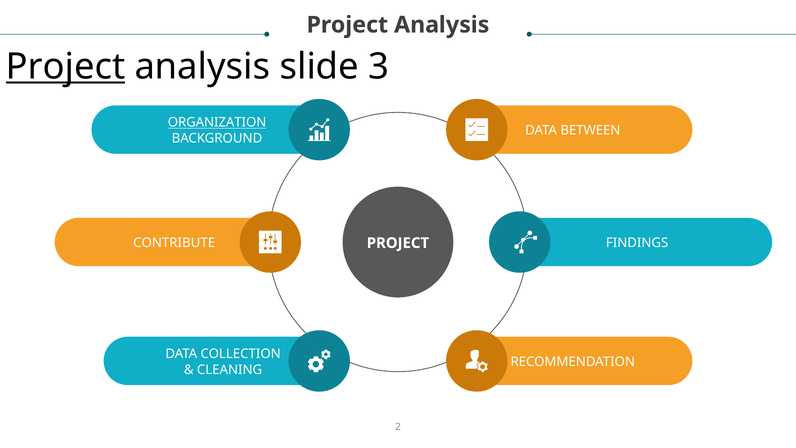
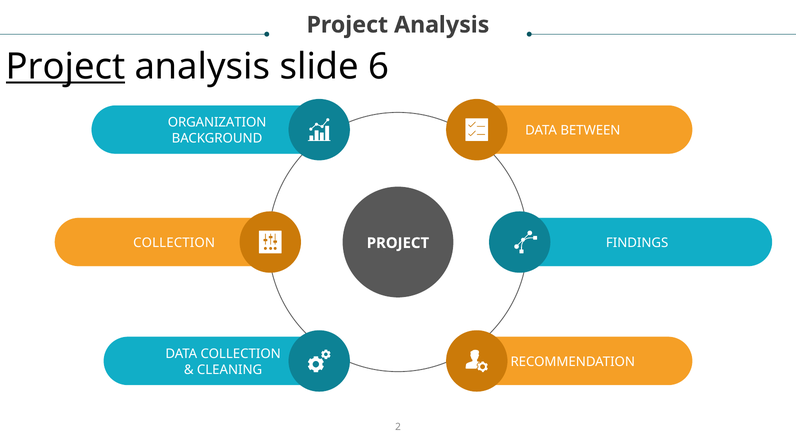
3: 3 -> 6
ORGANIZATION underline: present -> none
CONTRIBUTE at (174, 243): CONTRIBUTE -> COLLECTION
